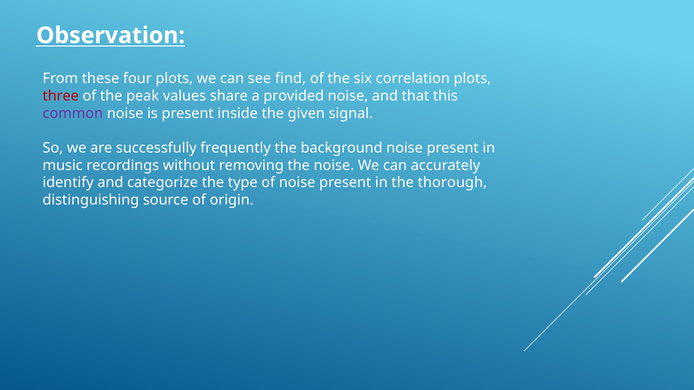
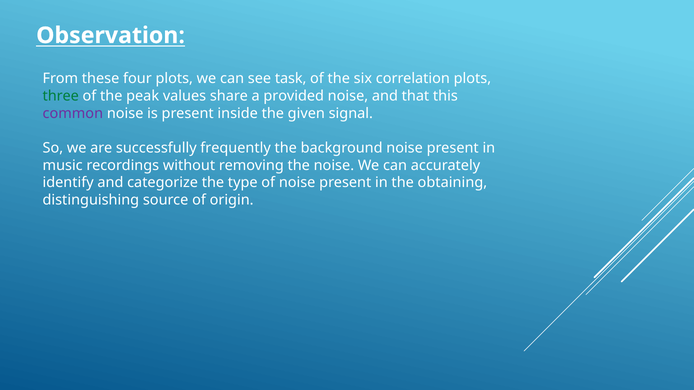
find: find -> task
three colour: red -> green
thorough: thorough -> obtaining
